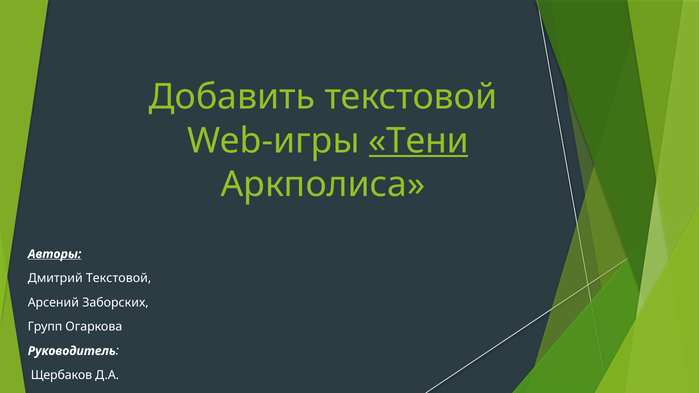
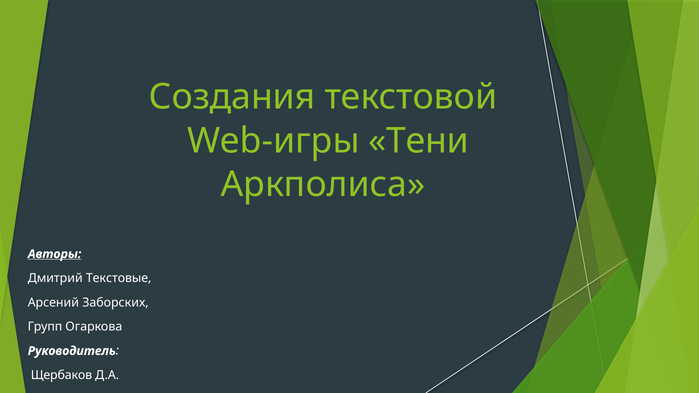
Добавить: Добавить -> Создания
Тени underline: present -> none
Дмитрий Текстовой: Текстовой -> Текстовые
